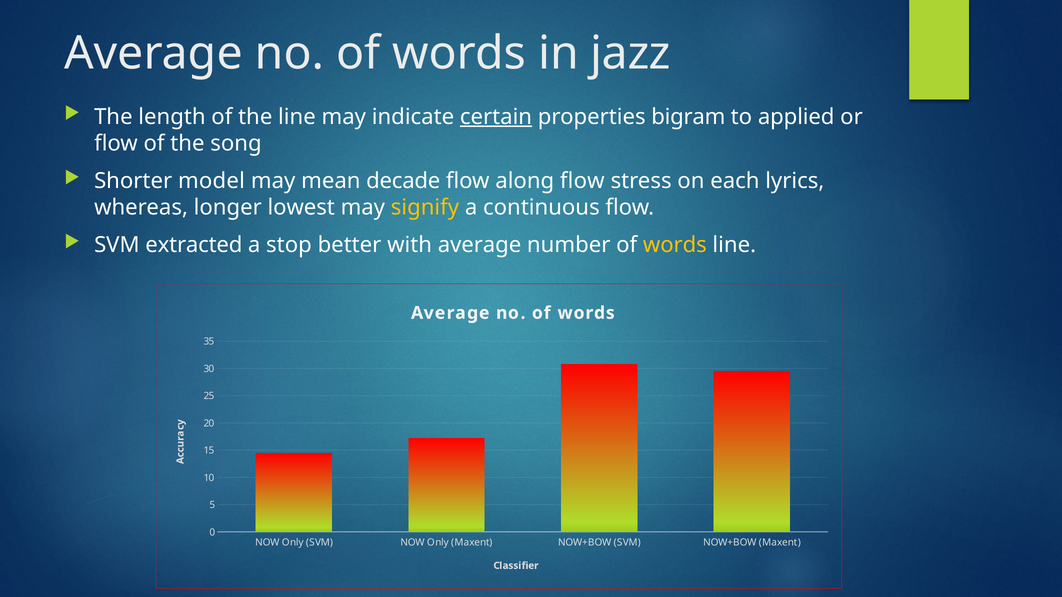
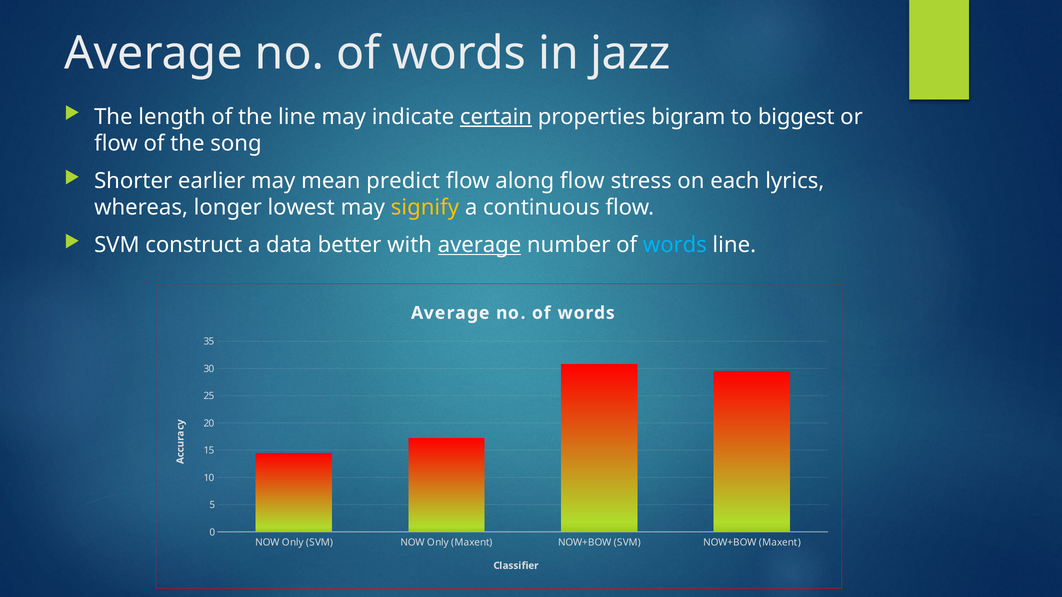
applied: applied -> biggest
model: model -> earlier
decade: decade -> predict
extracted: extracted -> construct
stop: stop -> data
average at (480, 245) underline: none -> present
words at (675, 245) colour: yellow -> light blue
